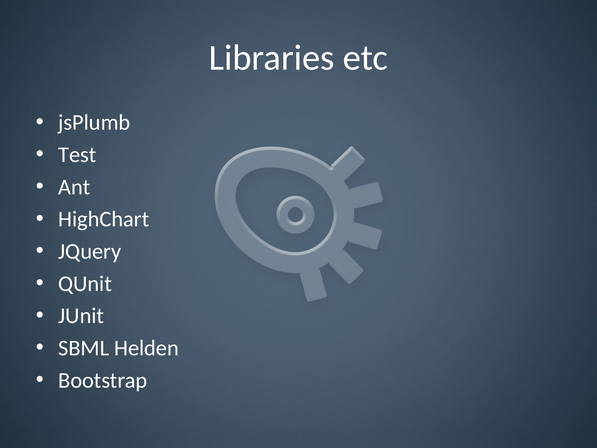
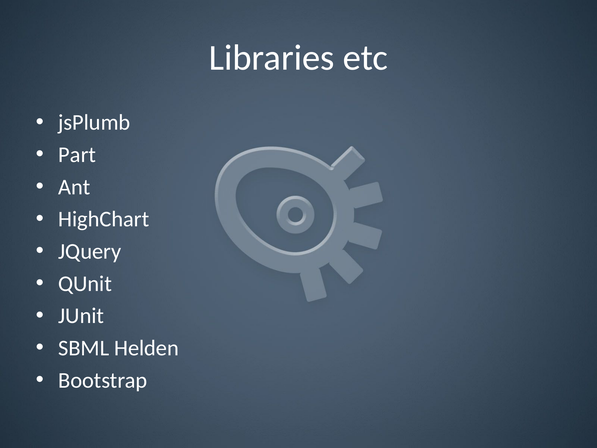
Test: Test -> Part
